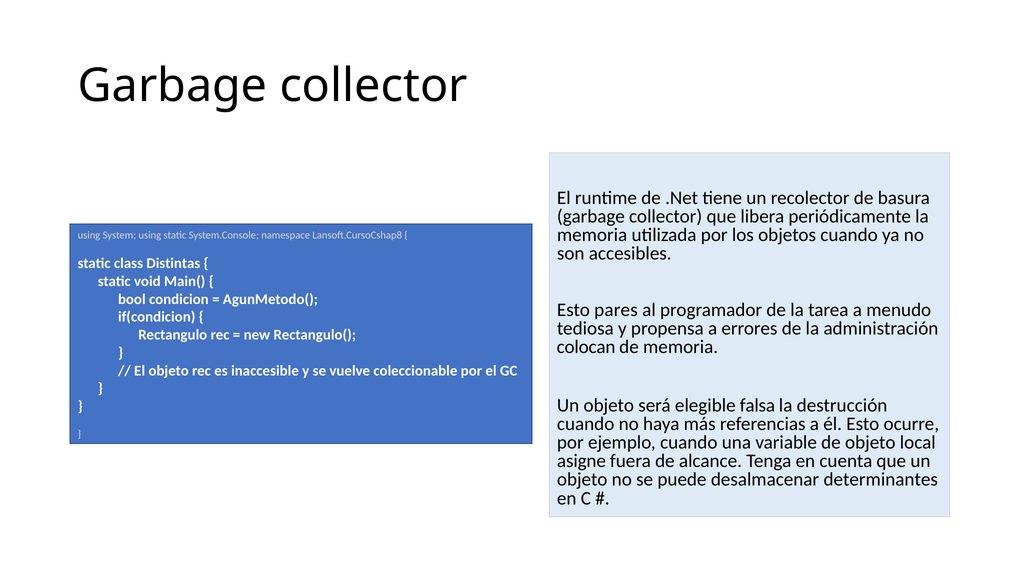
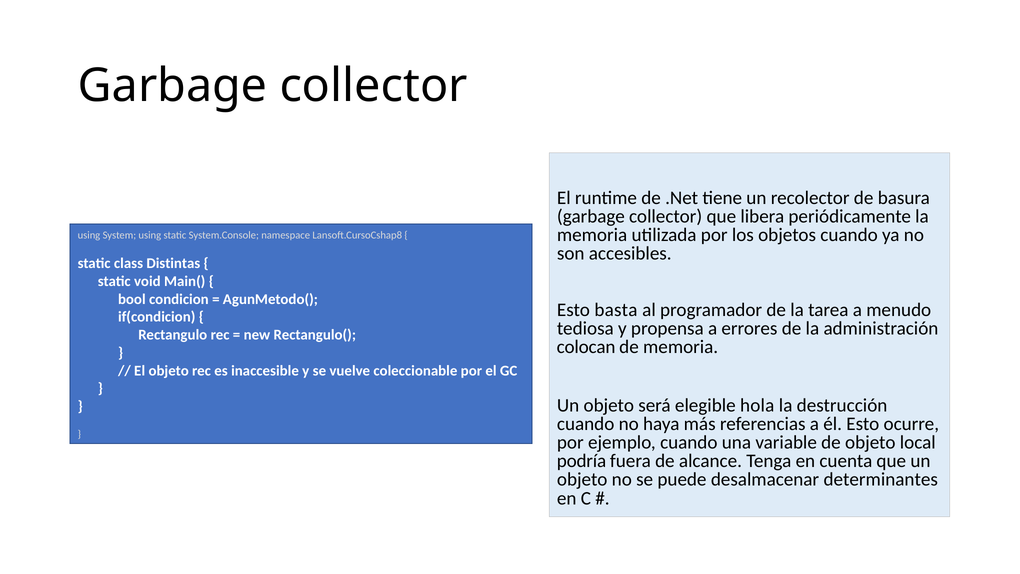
pares: pares -> basta
falsa: falsa -> hola
asigne: asigne -> podría
